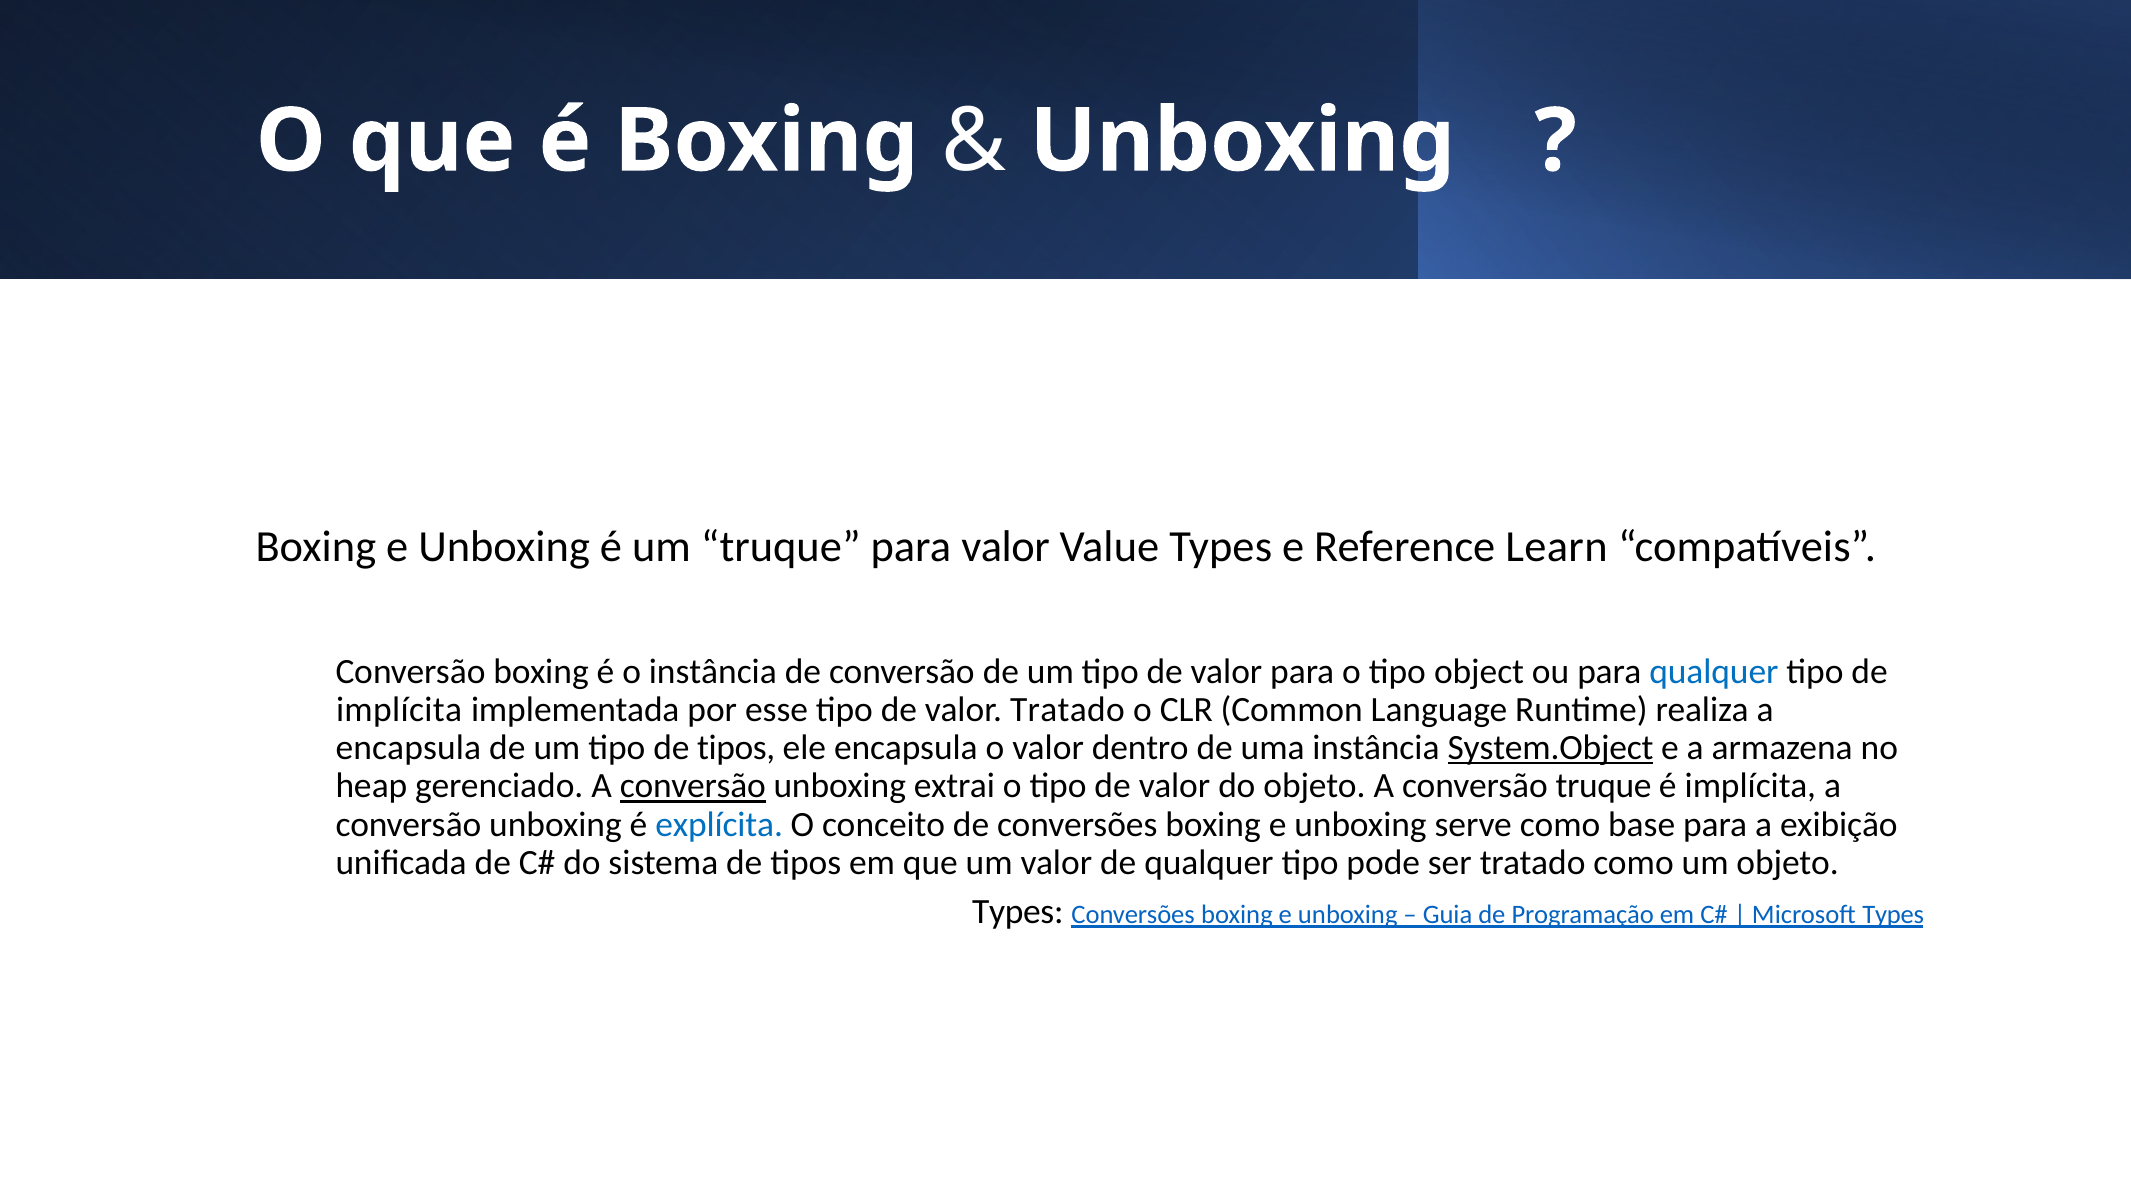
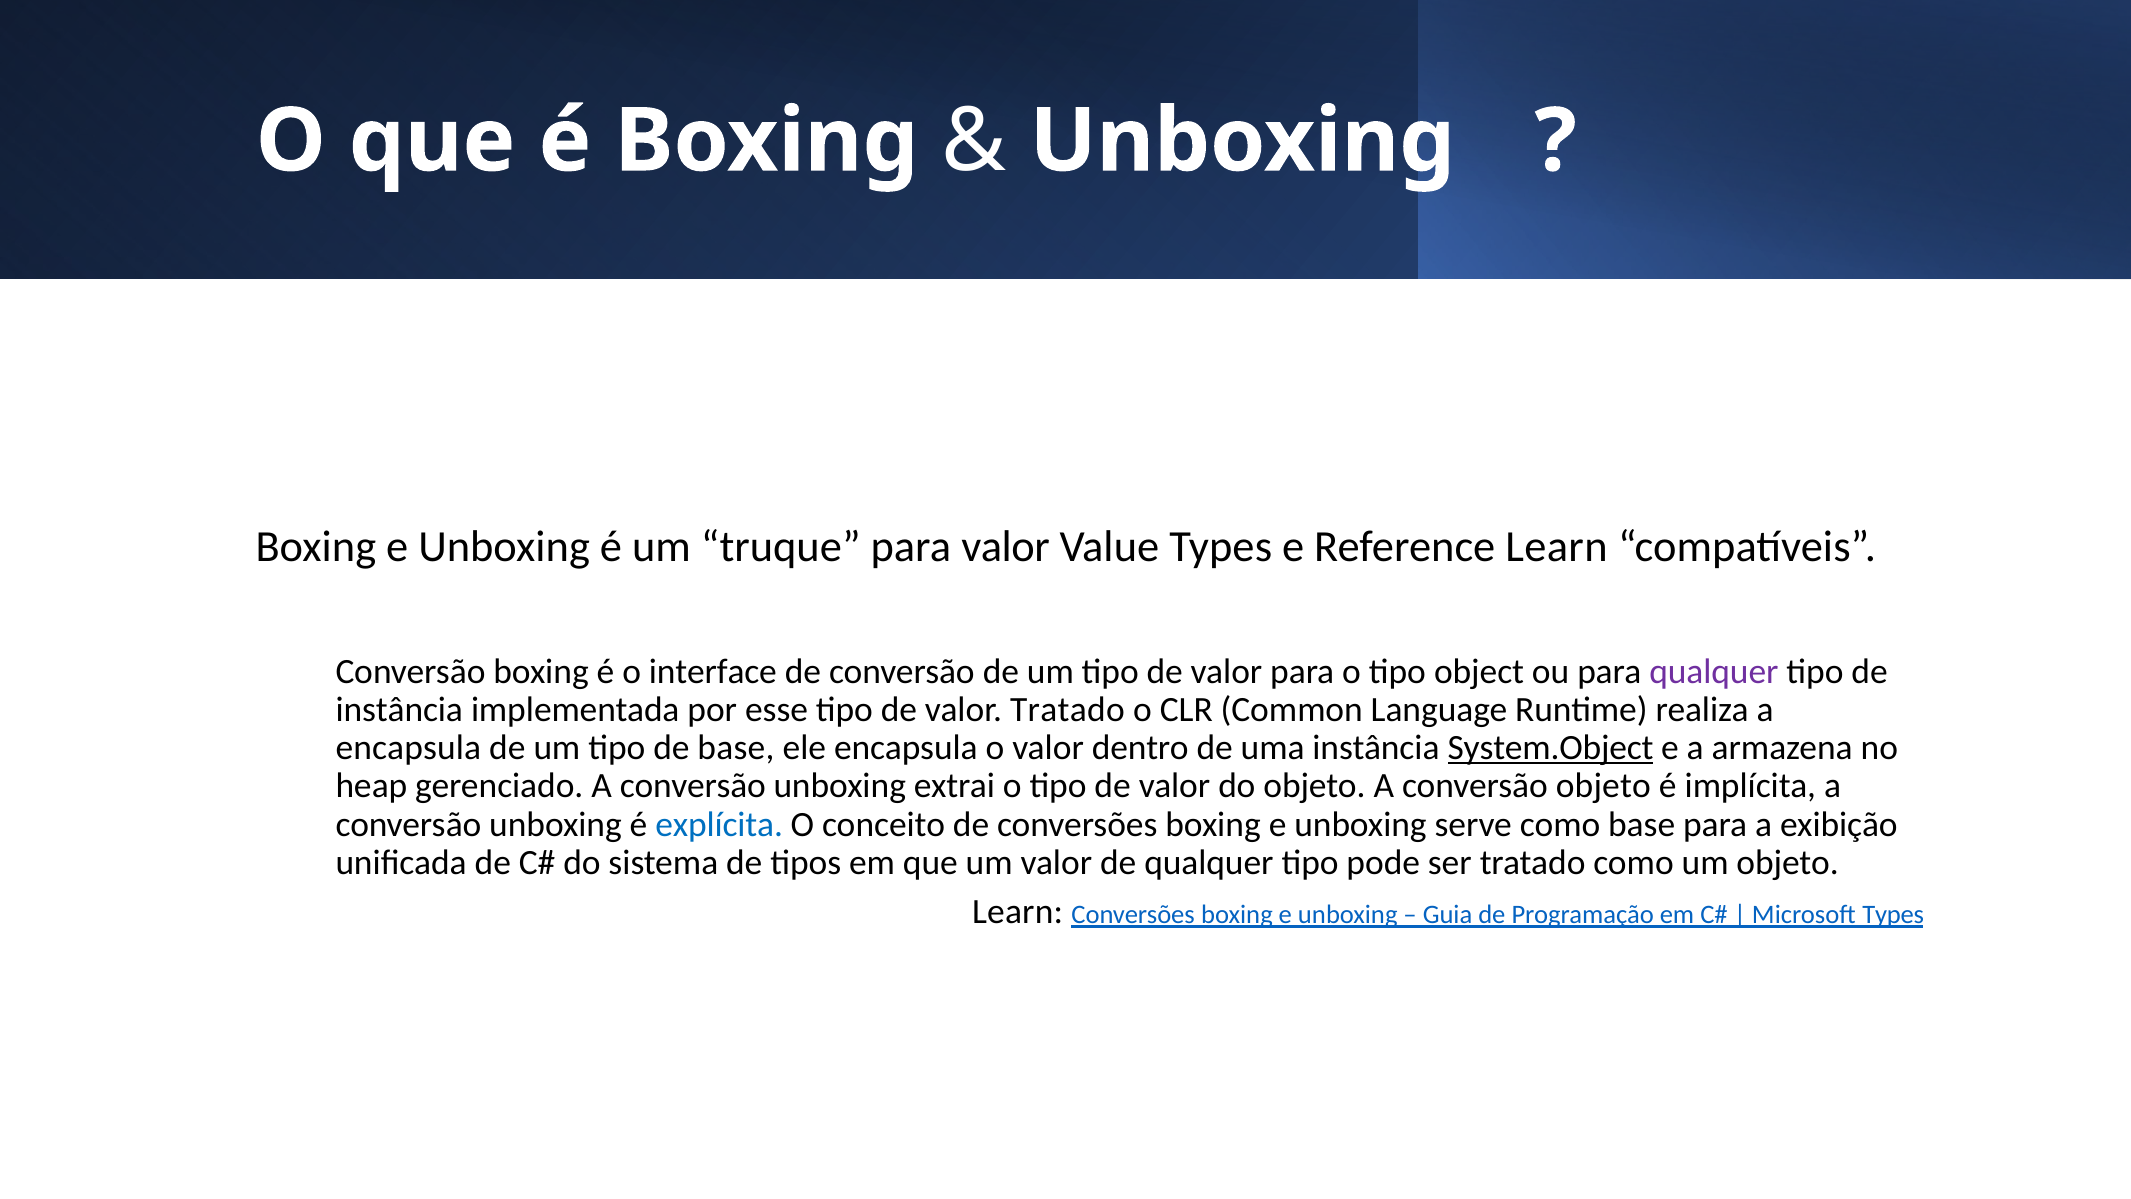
o instância: instância -> interface
qualquer at (1714, 671) colour: blue -> purple
implícita at (399, 709): implícita -> instância
tipo de tipos: tipos -> base
conversão at (693, 786) underline: present -> none
conversão truque: truque -> objeto
Types at (1018, 912): Types -> Learn
